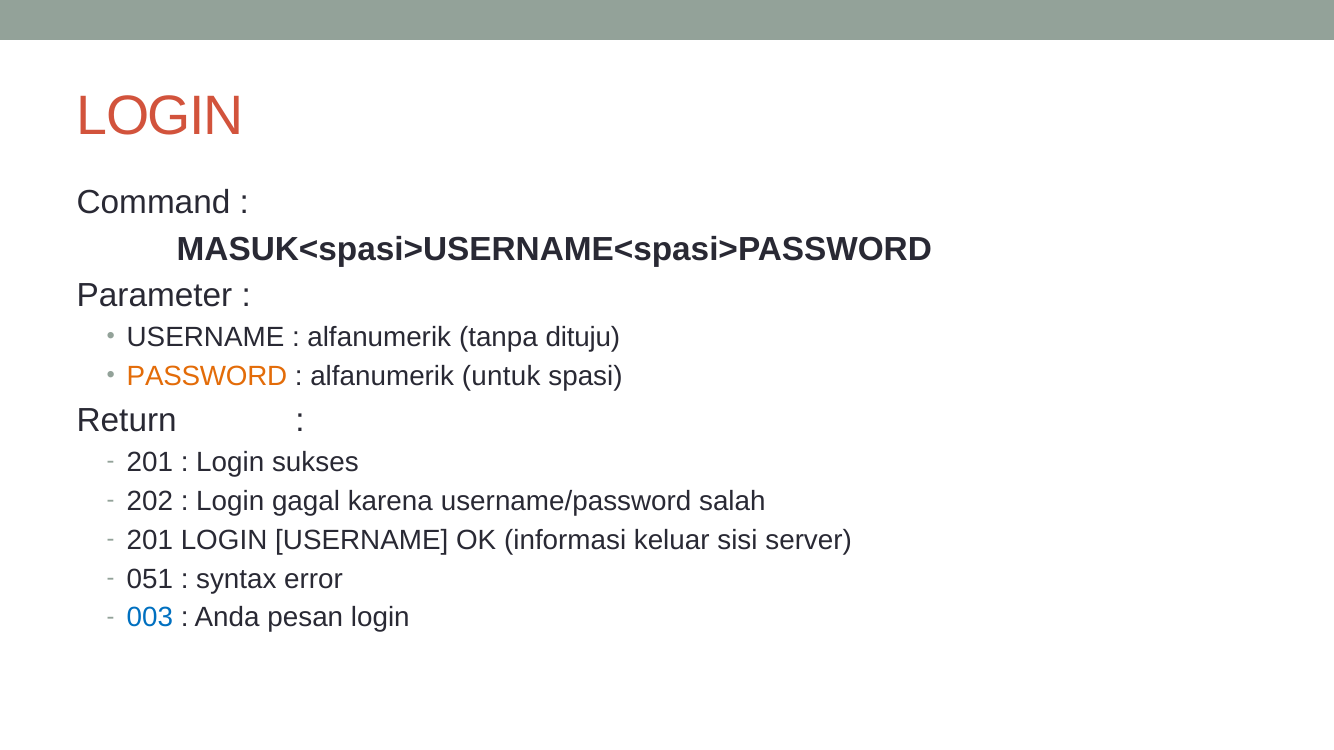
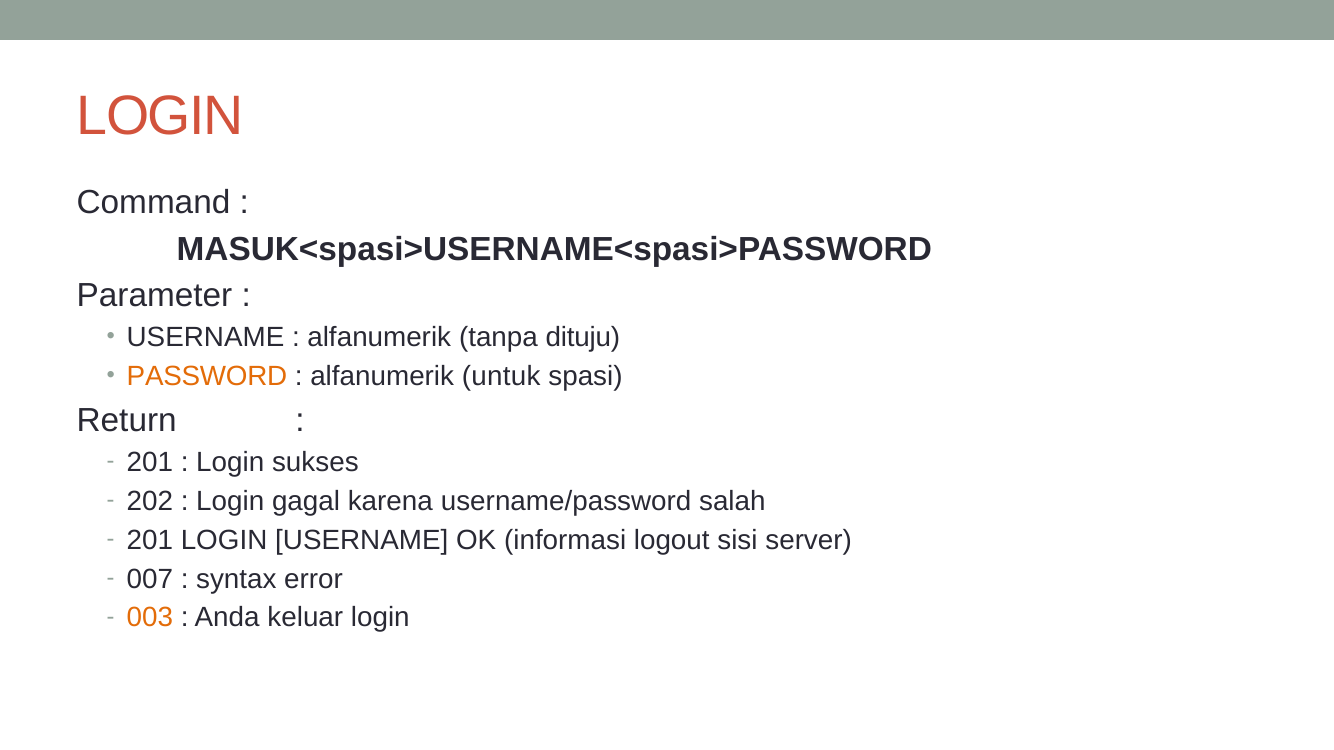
keluar: keluar -> logout
051: 051 -> 007
003 colour: blue -> orange
pesan: pesan -> keluar
